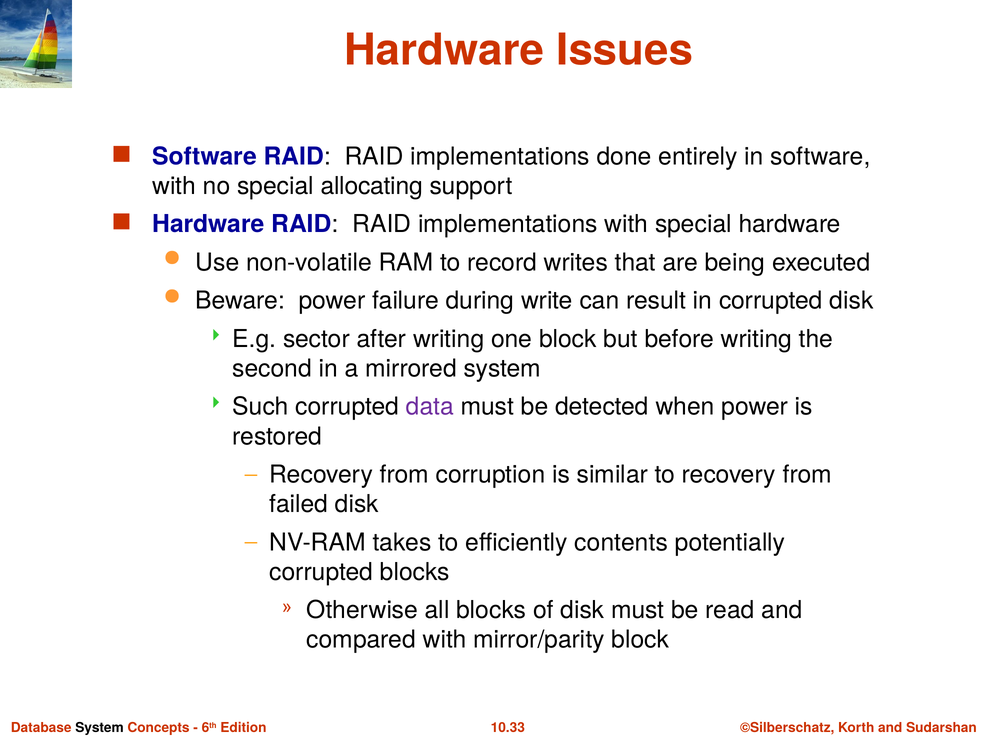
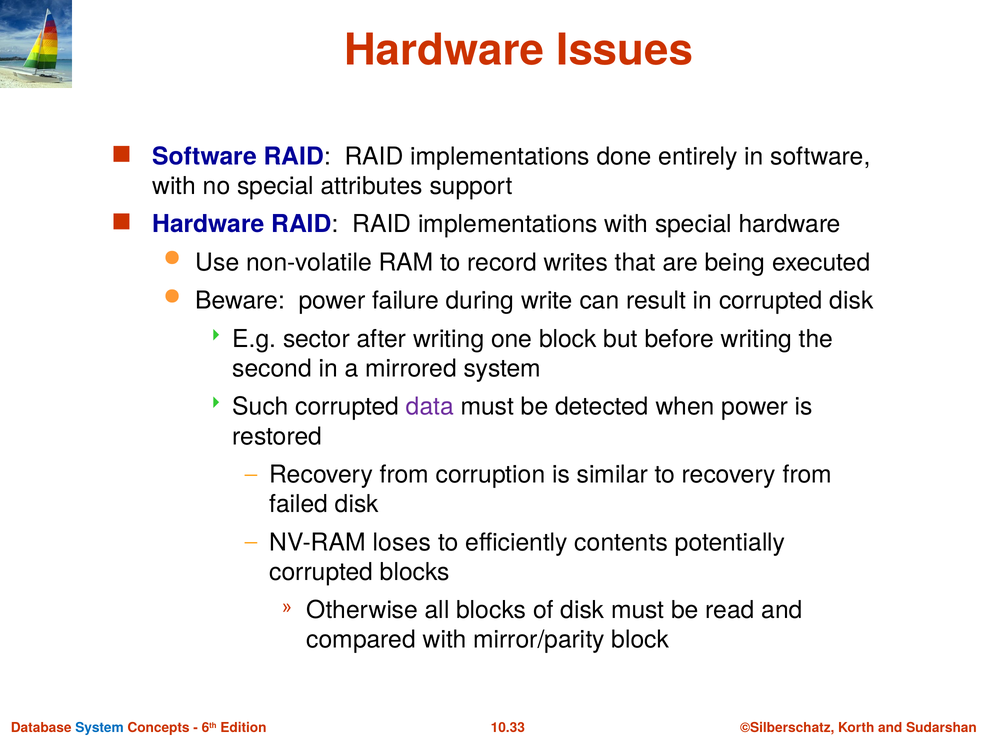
allocating: allocating -> attributes
takes: takes -> loses
System at (100, 728) colour: black -> blue
